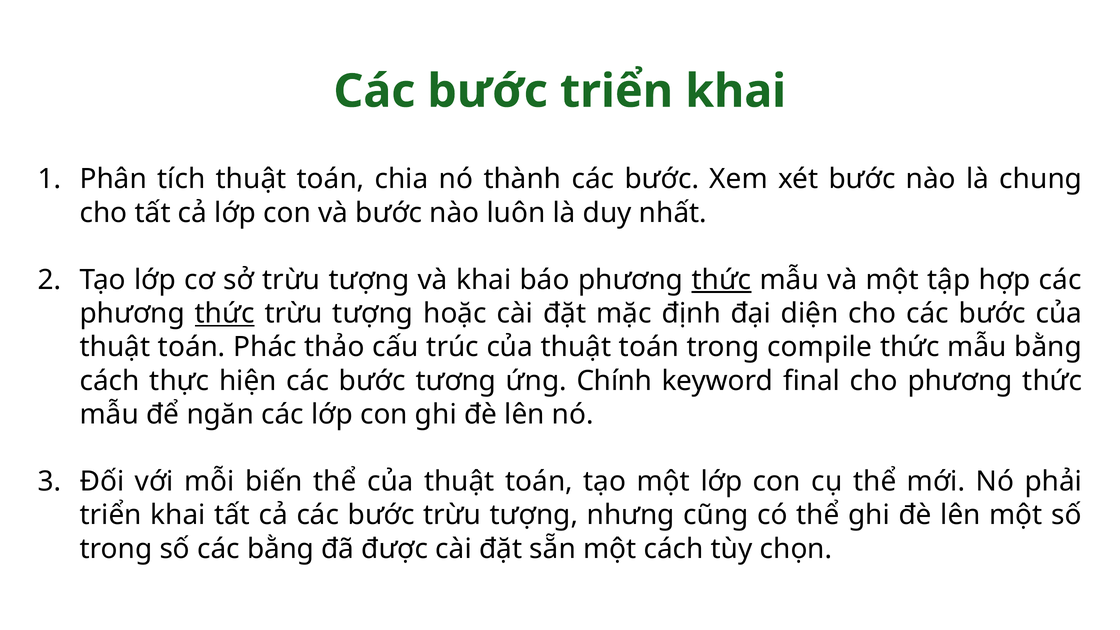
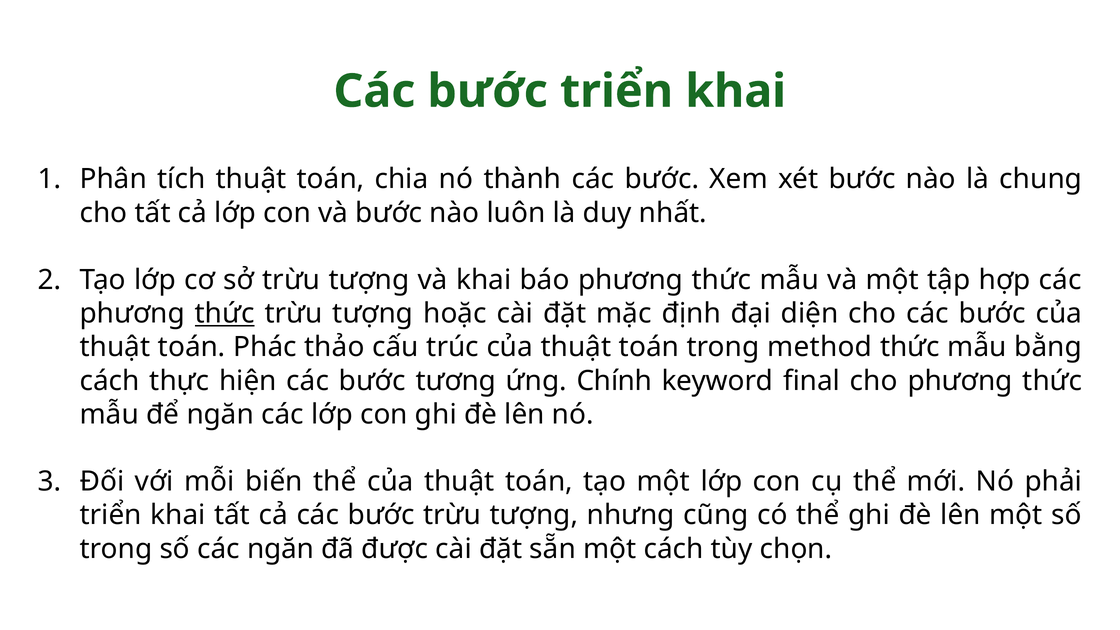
thức at (721, 280) underline: present -> none
compile: compile -> method
các bằng: bằng -> ngăn
